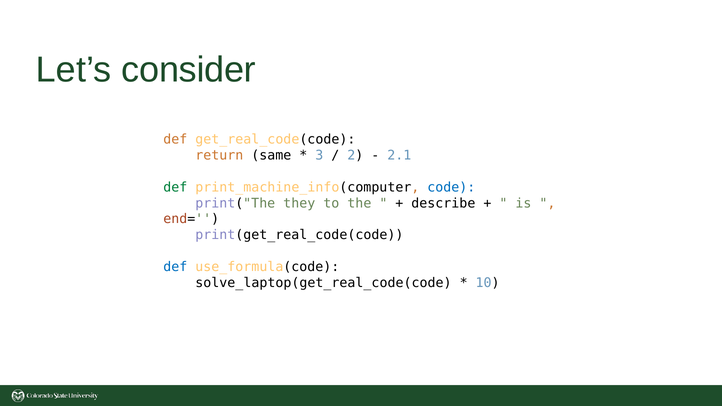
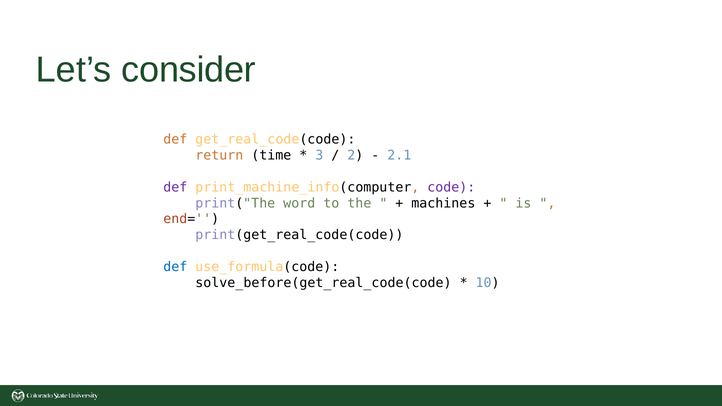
same: same -> time
def at (175, 187) colour: green -> purple
code colour: blue -> purple
they: they -> word
describe: describe -> machines
solve_laptop(get_real_code(code: solve_laptop(get_real_code(code -> solve_before(get_real_code(code
